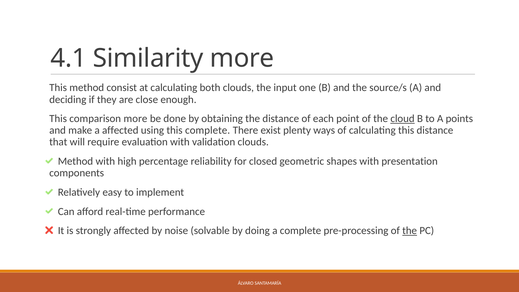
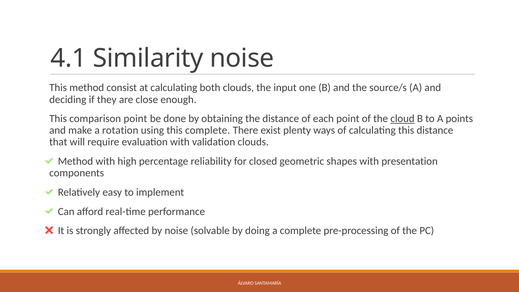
Similarity more: more -> noise
comparison more: more -> point
a affected: affected -> rotation
the at (410, 231) underline: present -> none
